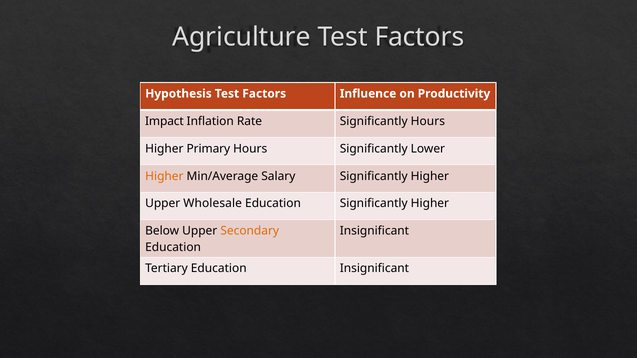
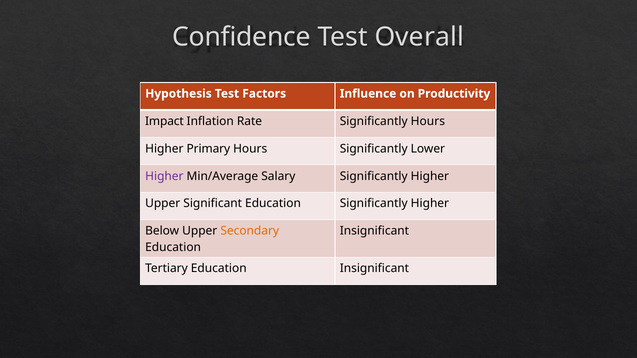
Agriculture: Agriculture -> Confidence
Factors at (419, 37): Factors -> Overall
Higher at (164, 176) colour: orange -> purple
Wholesale: Wholesale -> Significant
